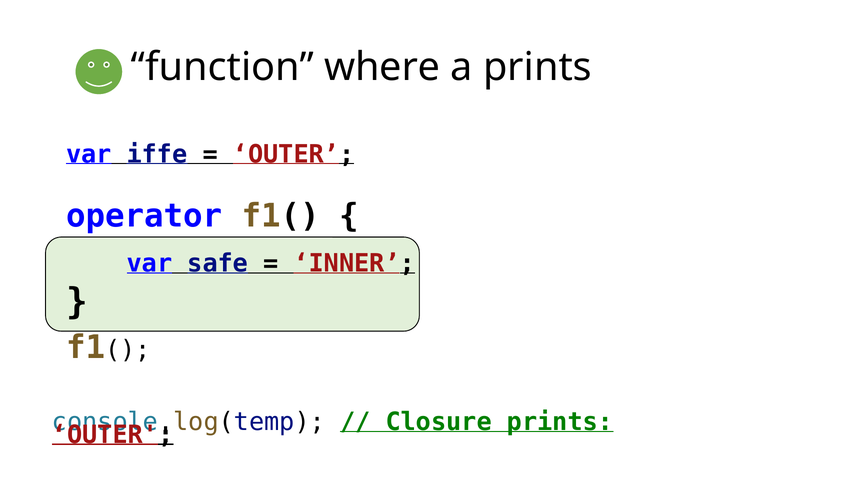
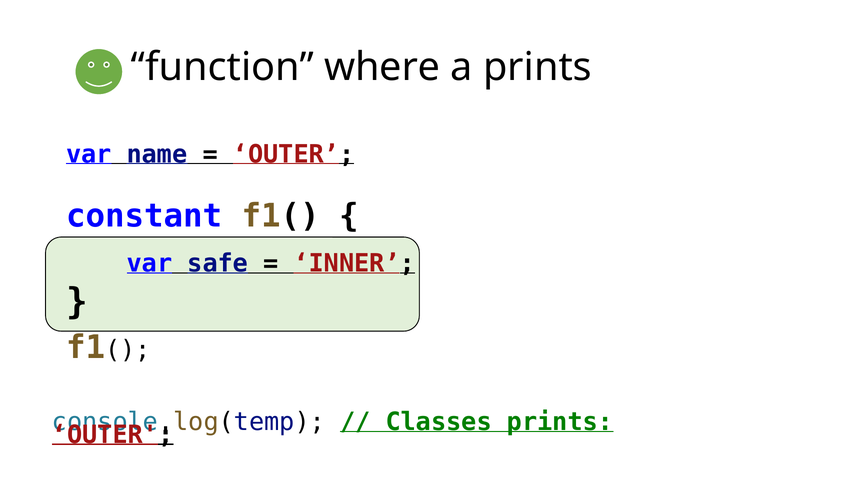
iffe: iffe -> name
operator: operator -> constant
Closure: Closure -> Classes
